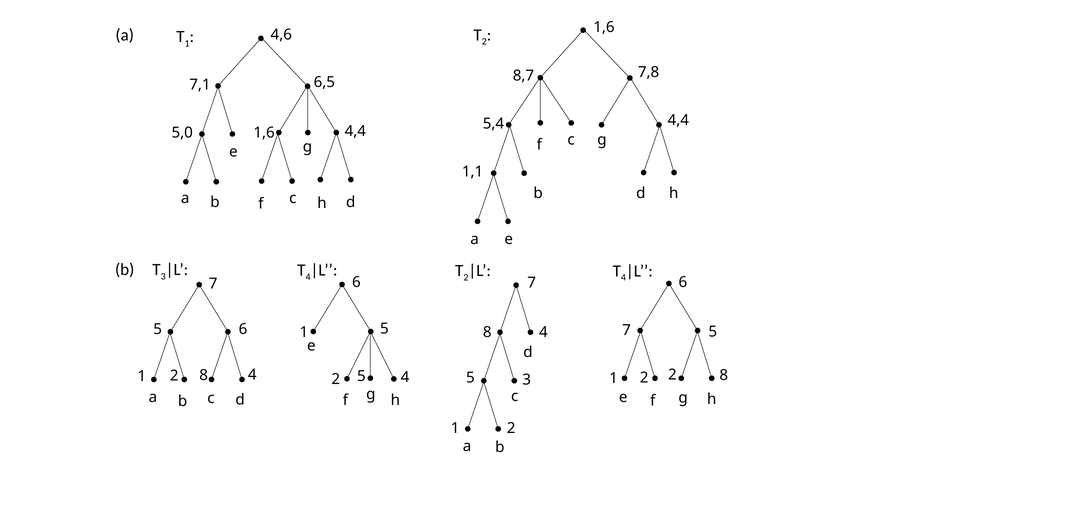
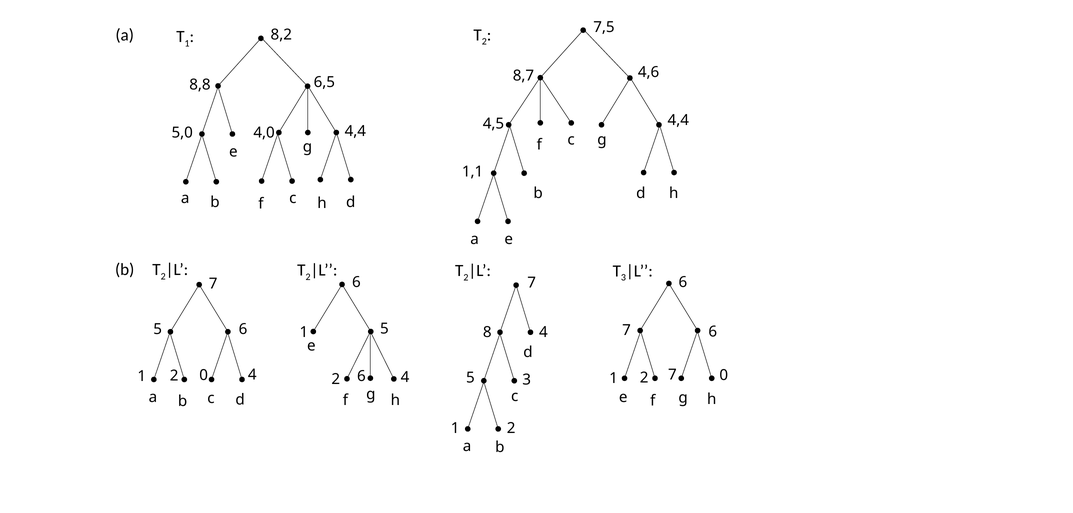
1,6 at (604, 27): 1,6 -> 7,5
4,6: 4,6 -> 8,2
7,8: 7,8 -> 4,6
7,1: 7,1 -> 8,8
5,4: 5,4 -> 4,5
1,6 at (264, 133): 1,6 -> 4,0
3 at (163, 276): 3 -> 2
4 at (308, 277): 4 -> 2
4 at (623, 278): 4 -> 3
7 5: 5 -> 6
2 8: 8 -> 0
2 2: 2 -> 7
1 8: 8 -> 0
2 5: 5 -> 6
